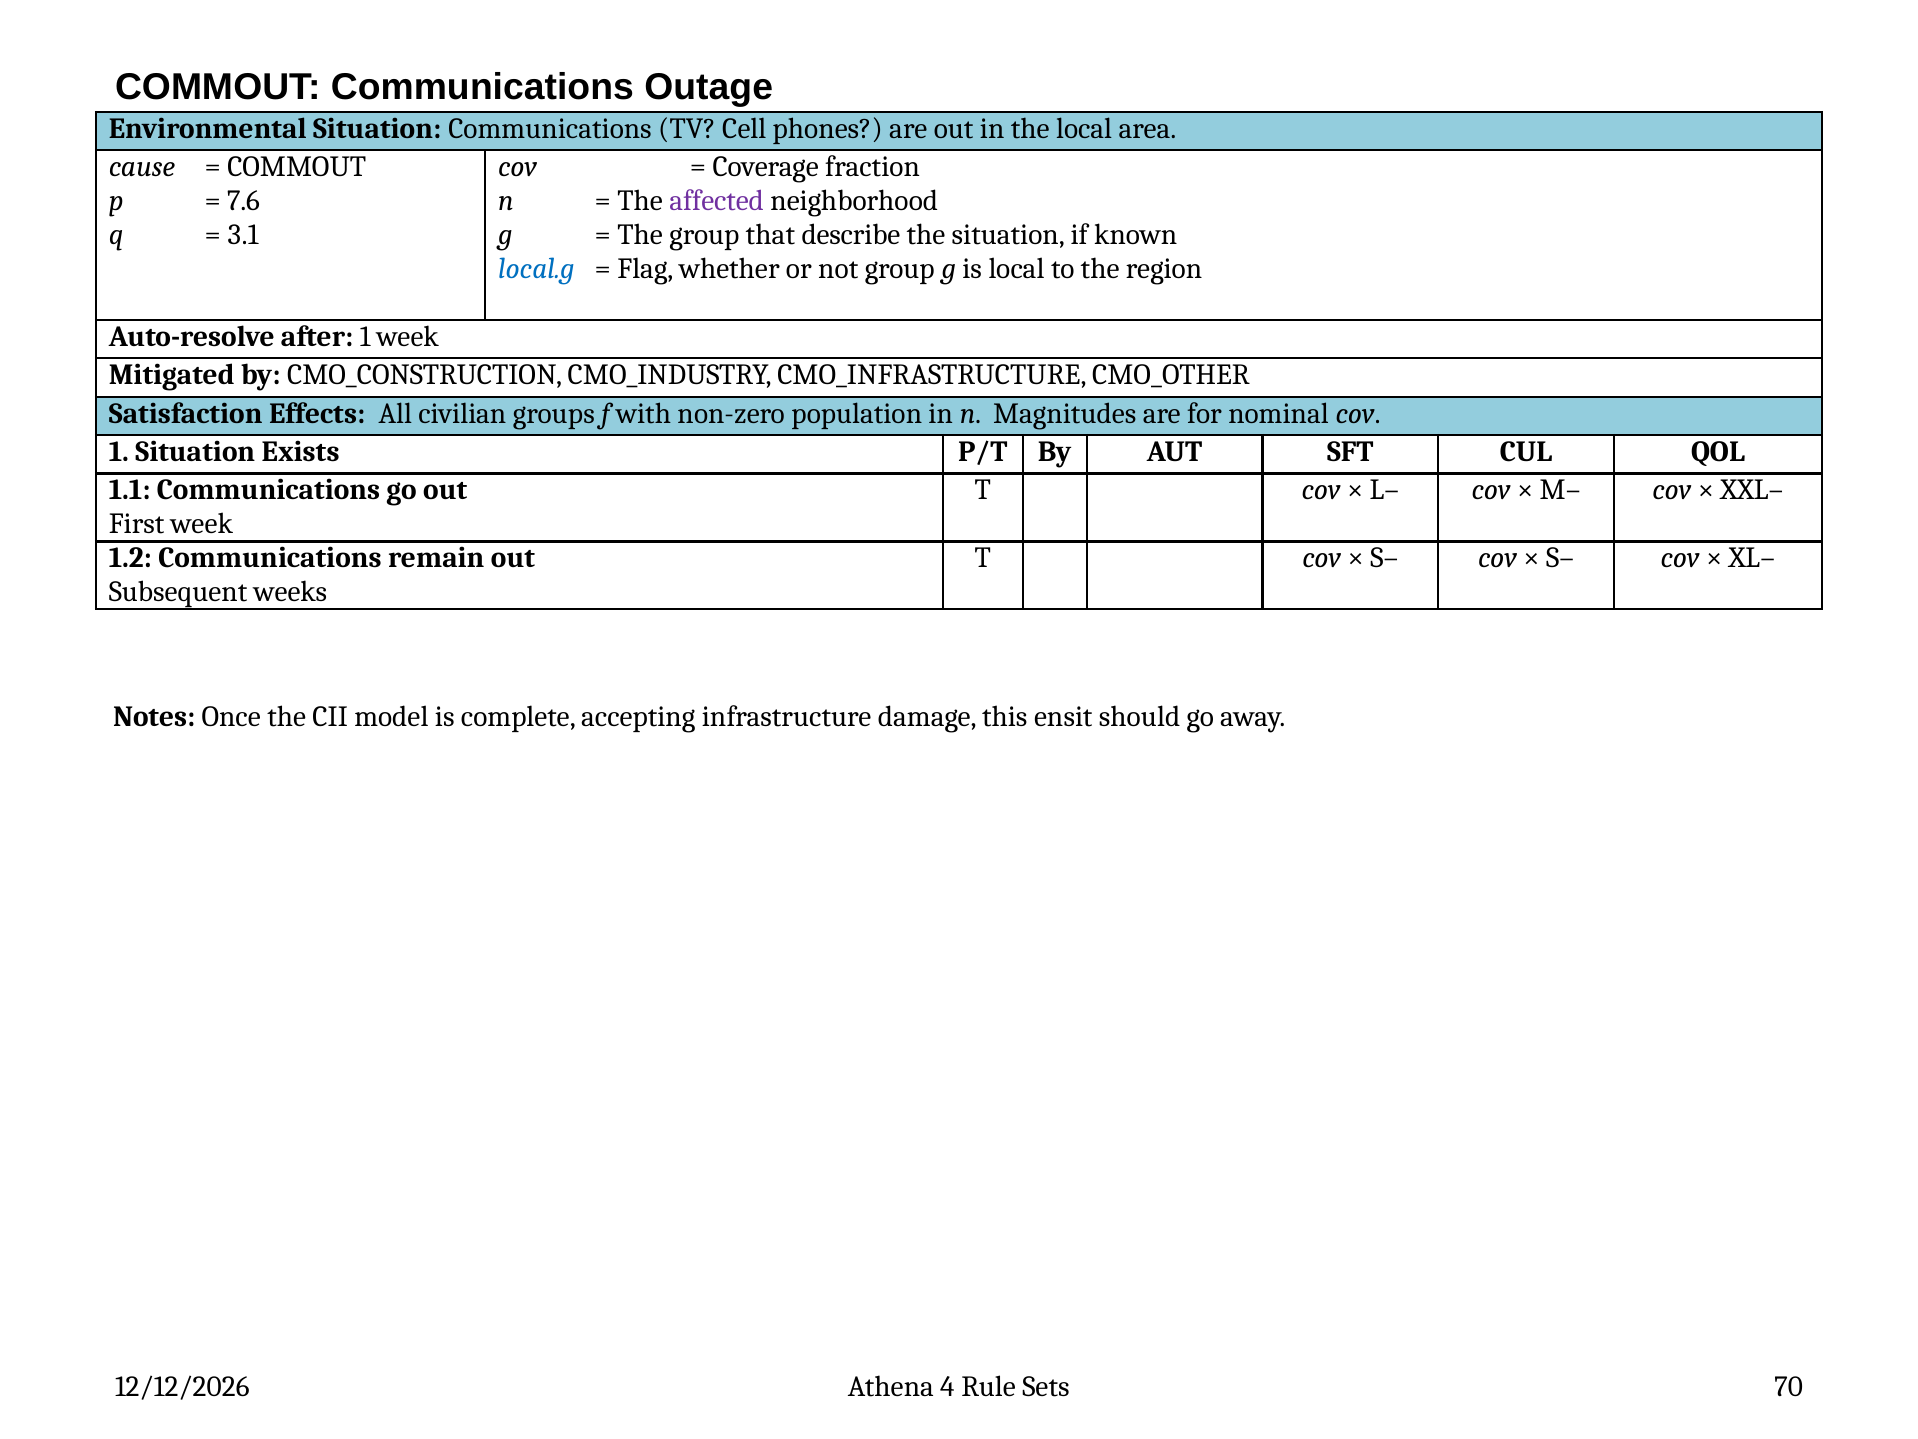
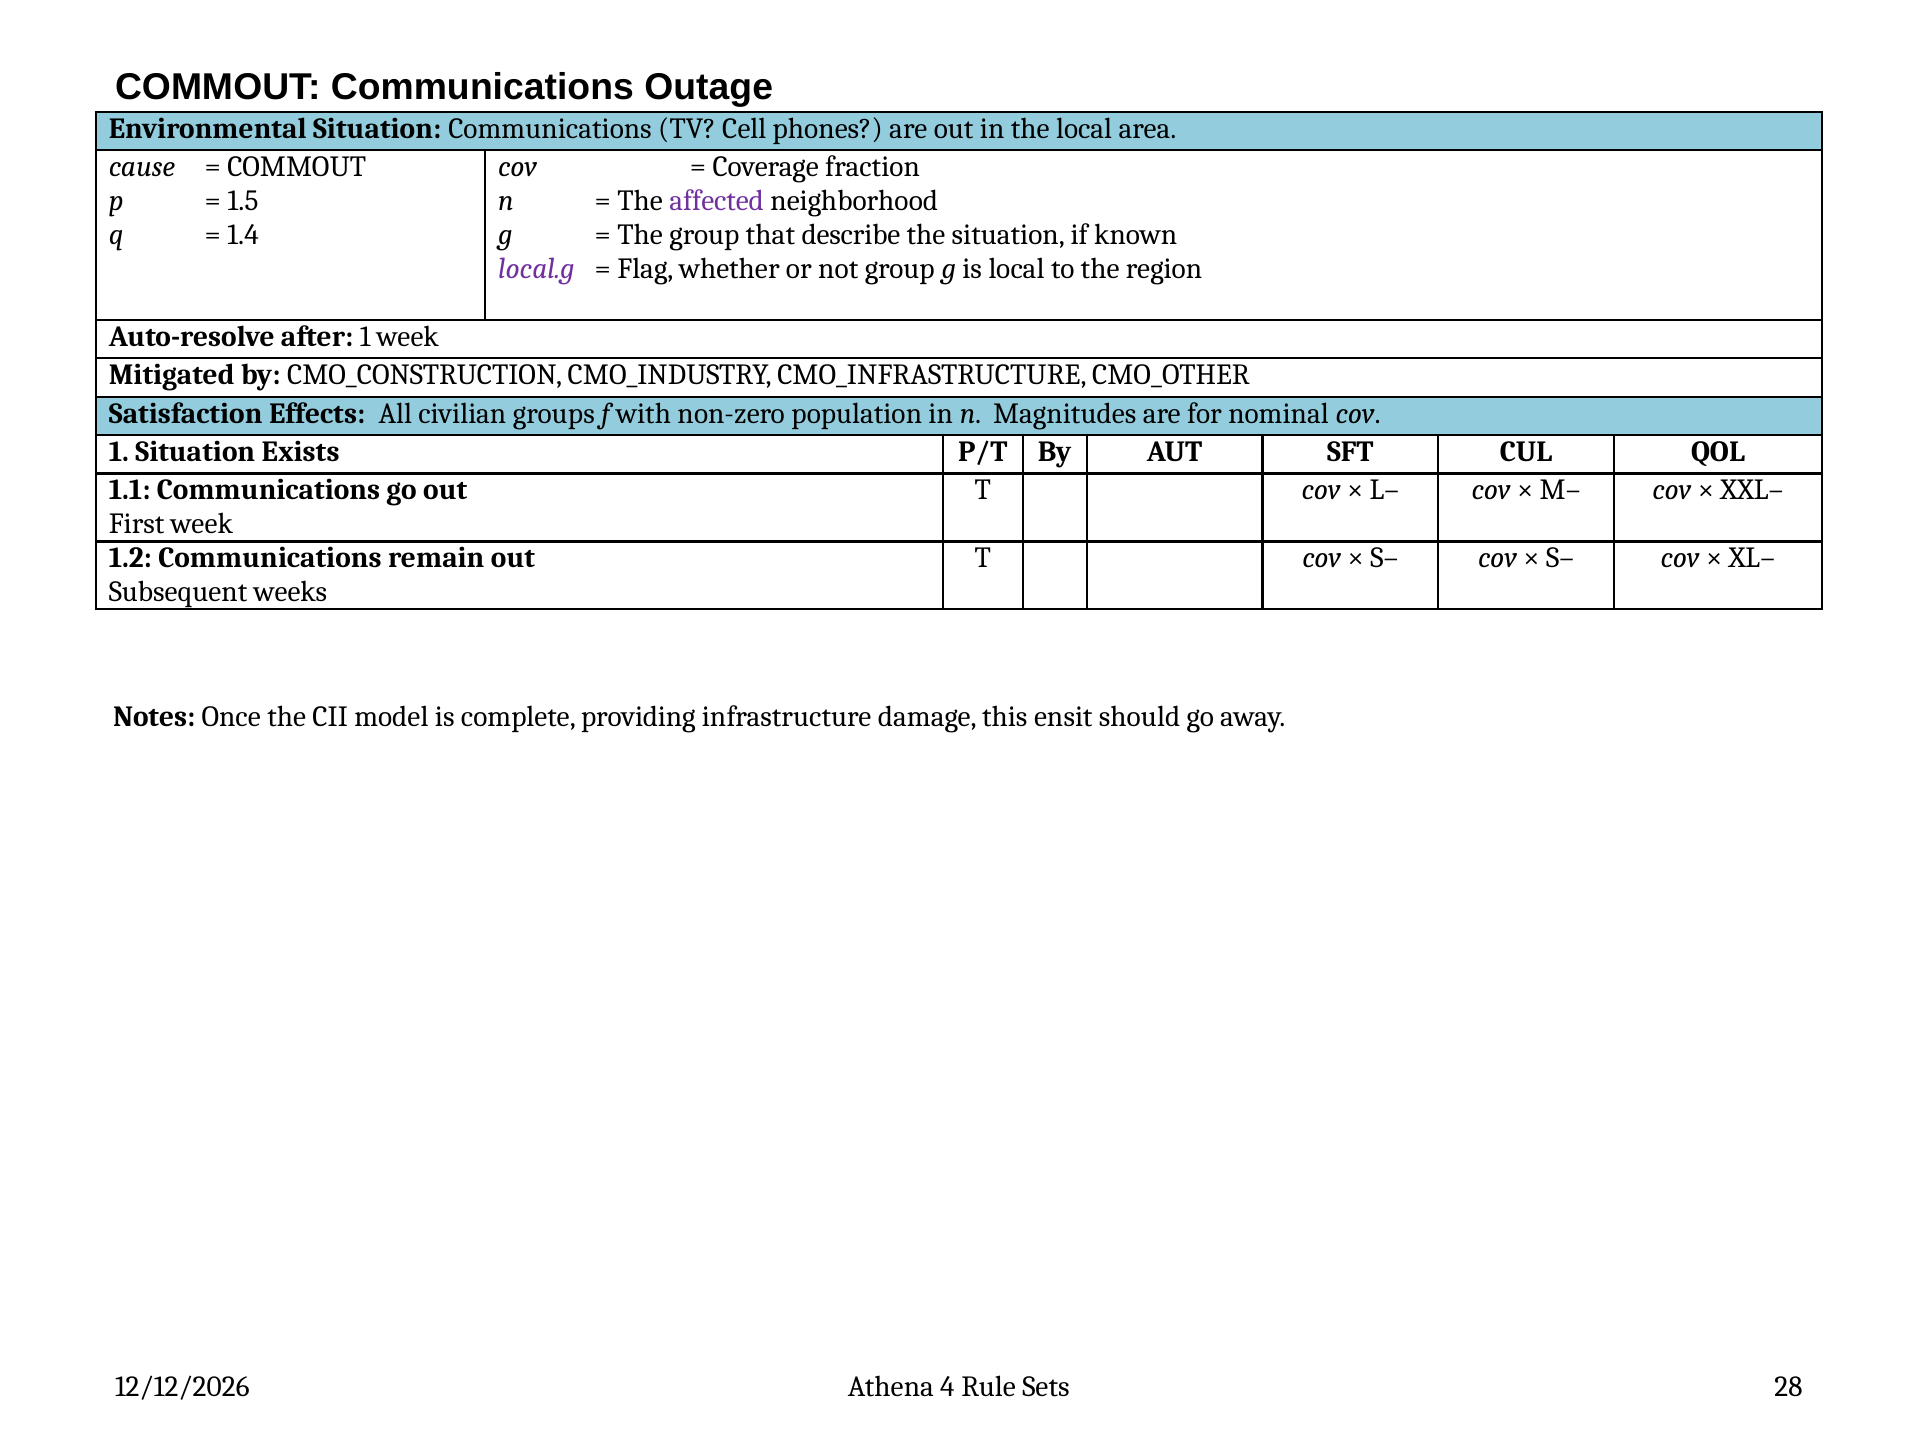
7.6: 7.6 -> 1.5
3.1: 3.1 -> 1.4
local.g colour: blue -> purple
accepting: accepting -> providing
70: 70 -> 28
